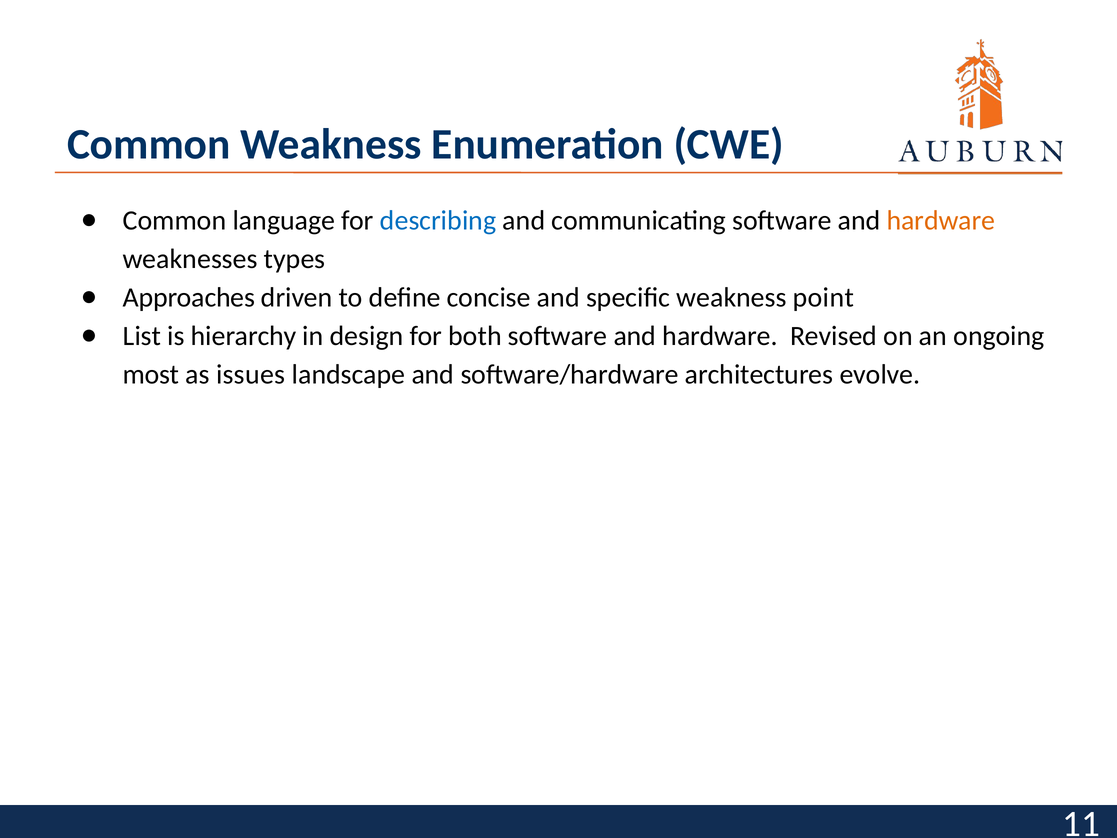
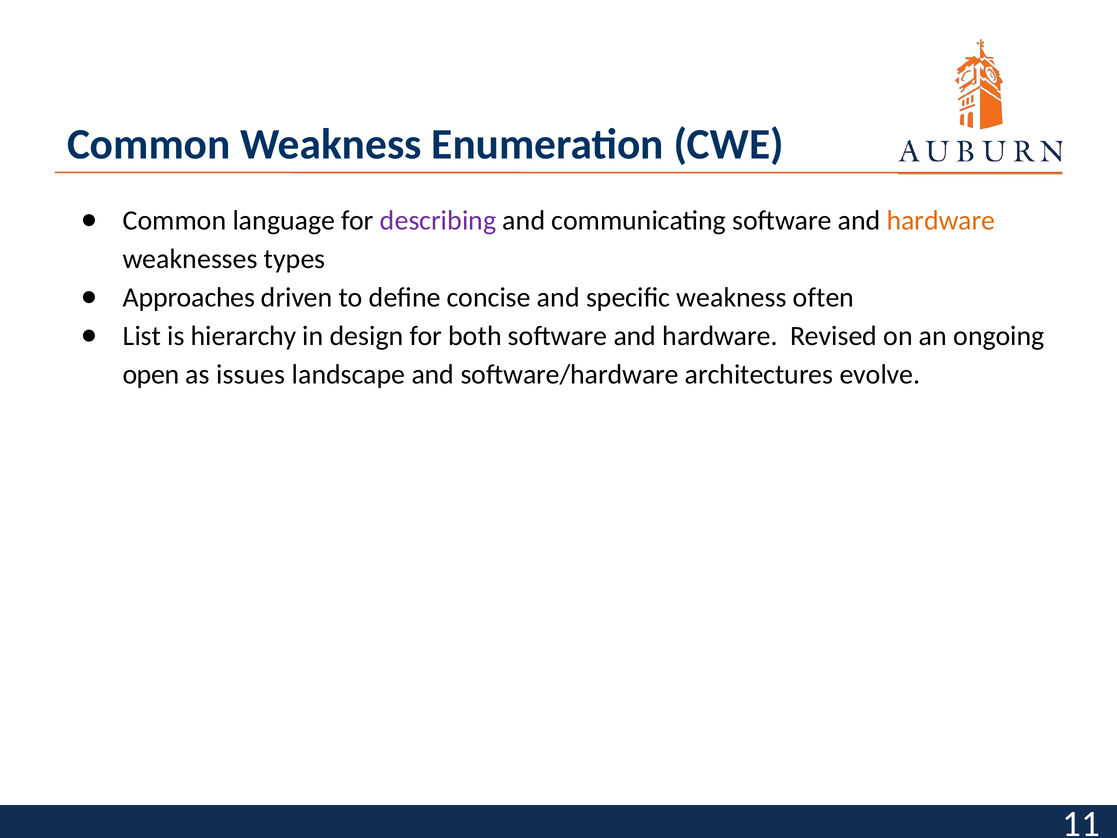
describing colour: blue -> purple
point: point -> often
most: most -> open
